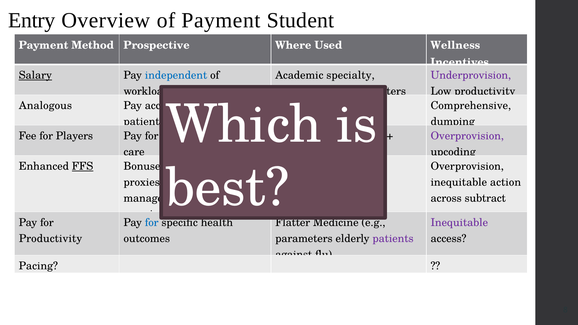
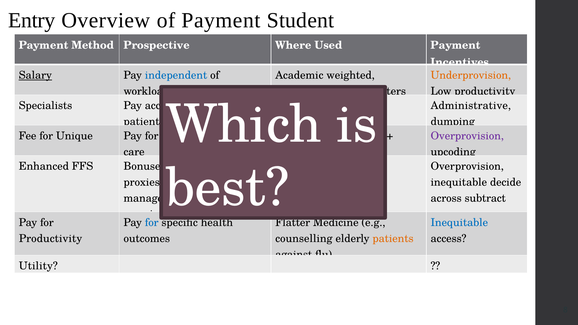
Used Wellness: Wellness -> Payment
specialty: specialty -> weighted
Underprovision colour: purple -> orange
Analogous at (45, 106): Analogous -> Specialists
Comprehensive: Comprehensive -> Administrative
Players: Players -> Unique
FFS at (83, 166) underline: present -> none
action: action -> decide
Inequitable at (459, 223) colour: purple -> blue
parameters: parameters -> counselling
patients at (393, 239) colour: purple -> orange
Pacing: Pacing -> Utility
